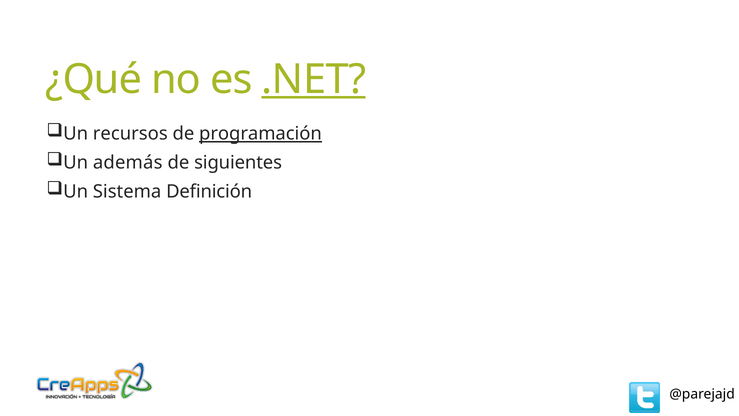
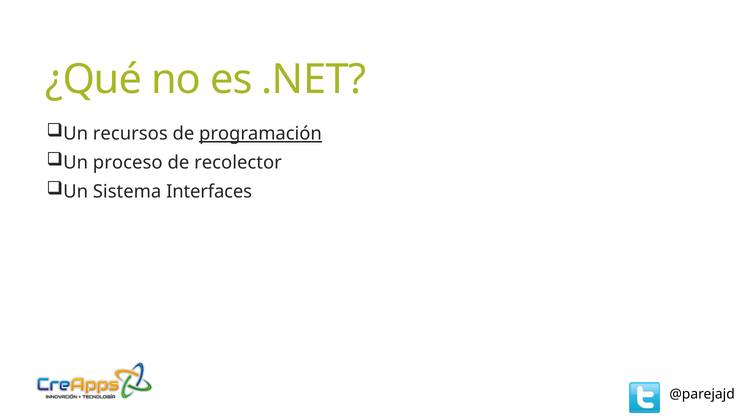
.NET underline: present -> none
además: además -> proceso
siguientes: siguientes -> recolector
Definición: Definición -> Interfaces
